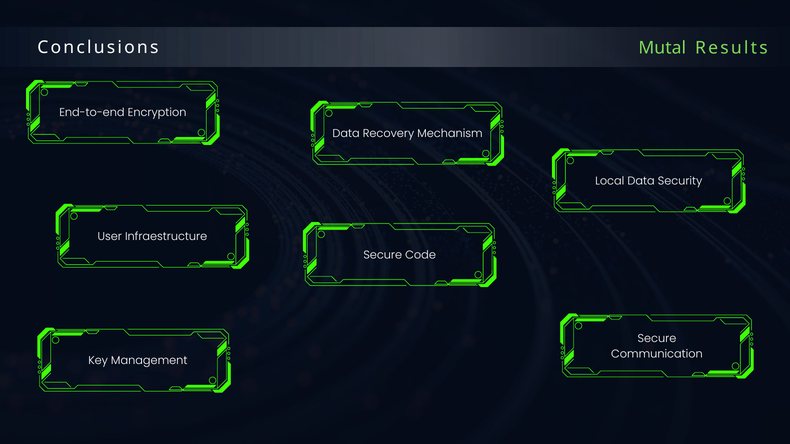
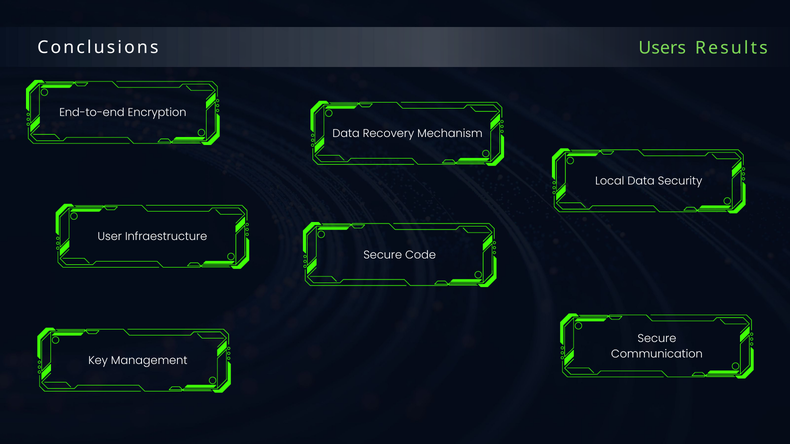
Mutal: Mutal -> Users
